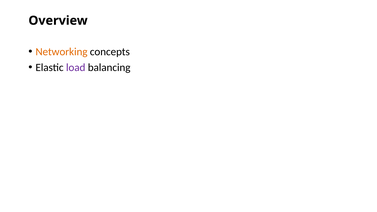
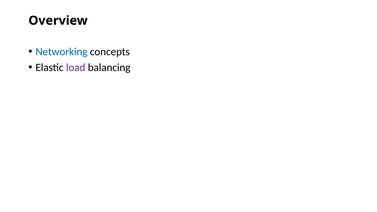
Networking colour: orange -> blue
